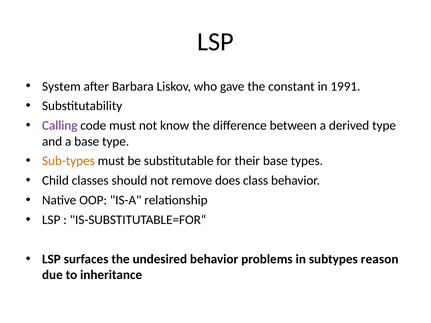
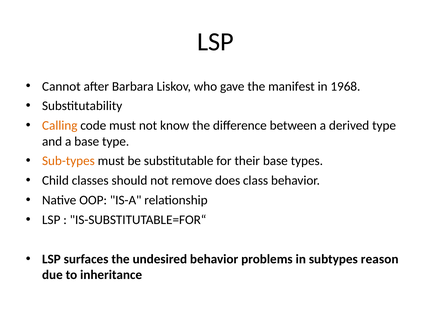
System: System -> Cannot
constant: constant -> manifest
1991: 1991 -> 1968
Calling colour: purple -> orange
